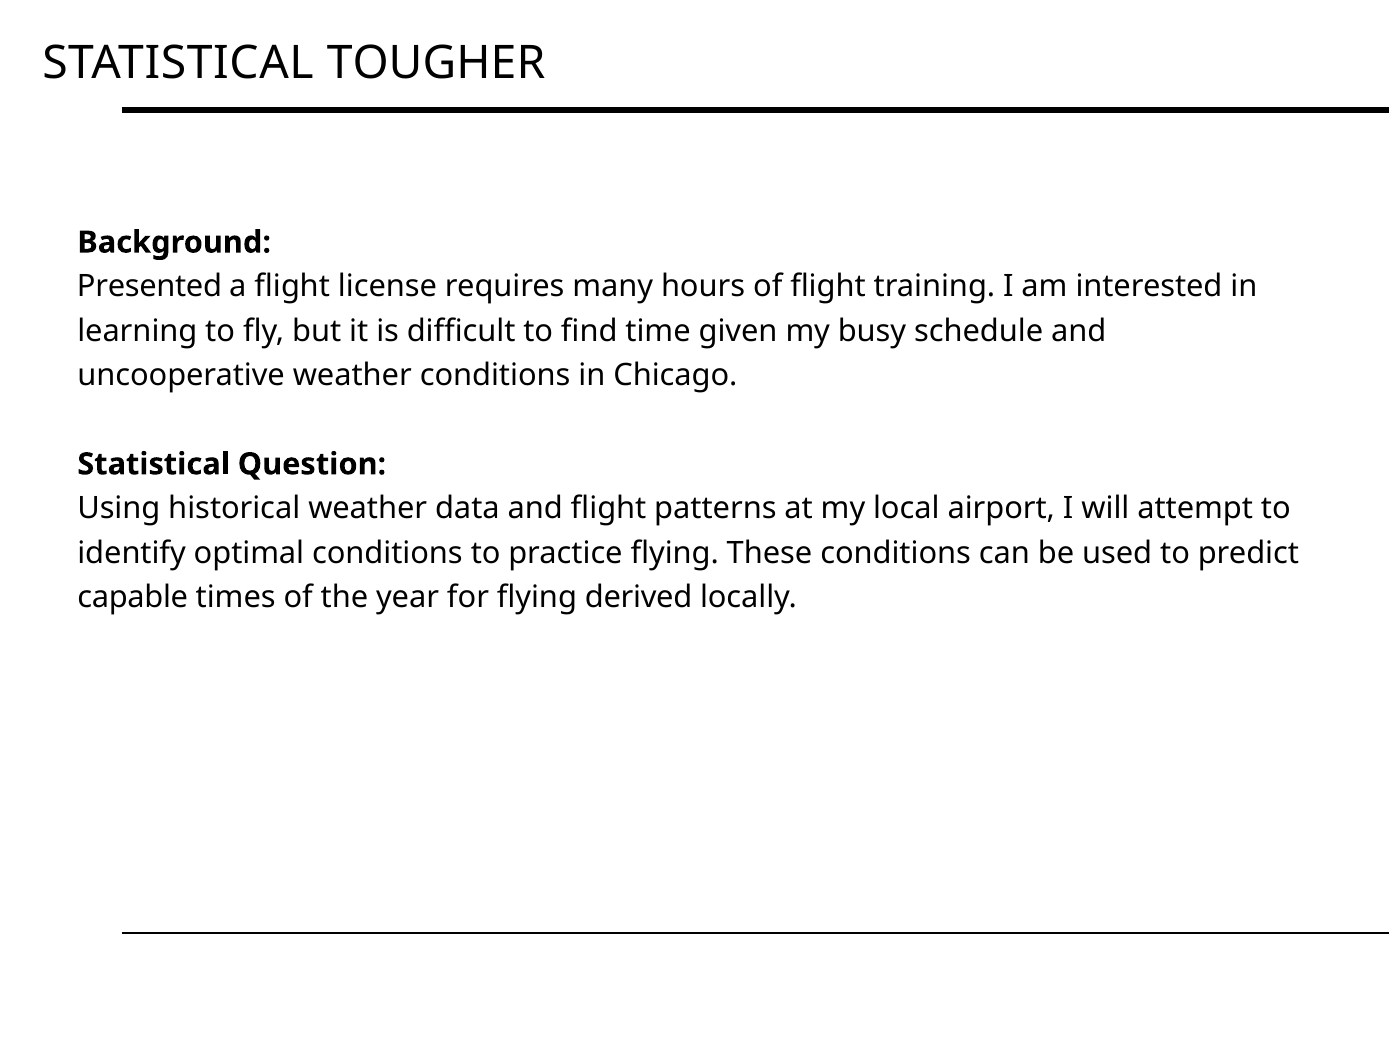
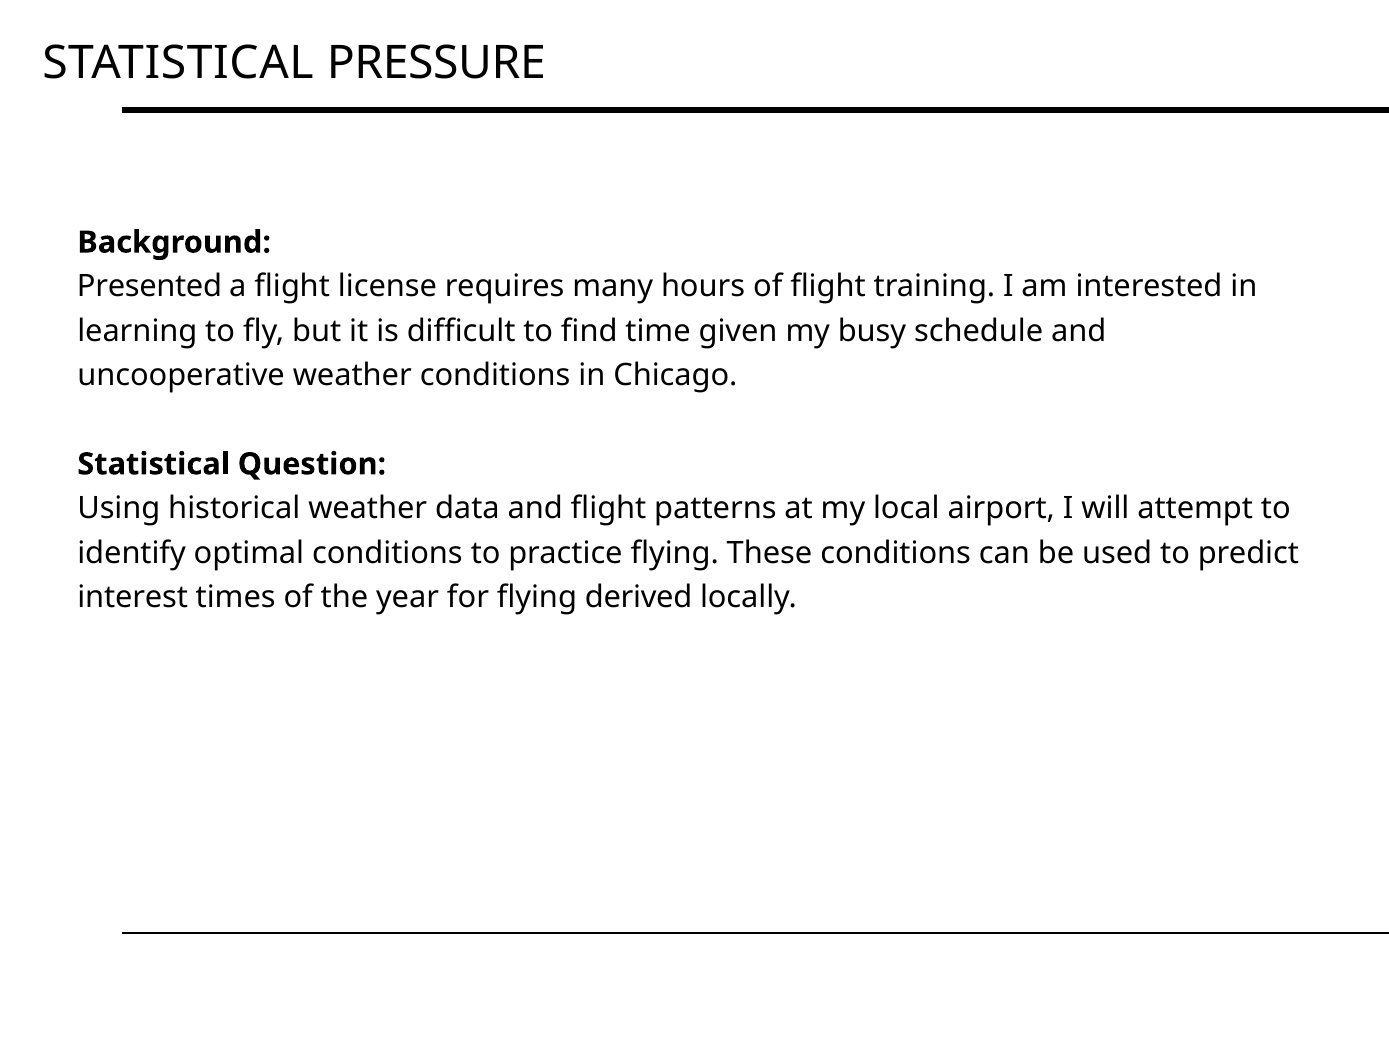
TOUGHER: TOUGHER -> PRESSURE
capable: capable -> interest
